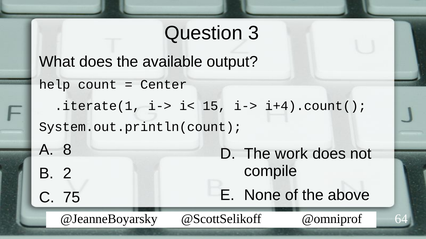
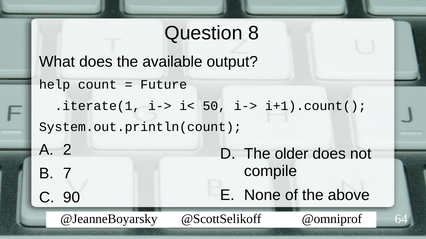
3: 3 -> 8
Center: Center -> Future
15: 15 -> 50
i+4).count(: i+4).count( -> i+1).count(
8: 8 -> 2
work: work -> older
2: 2 -> 7
75: 75 -> 90
